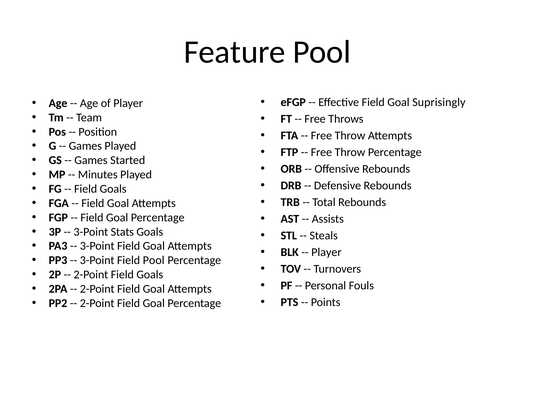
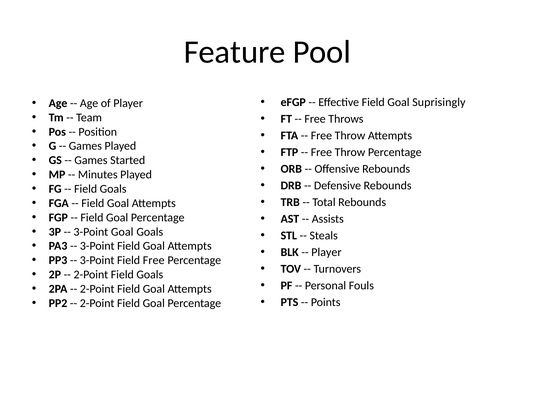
3-Point Stats: Stats -> Goal
Field Pool: Pool -> Free
